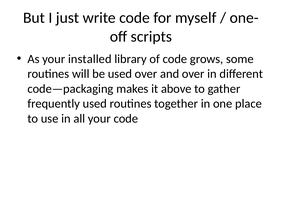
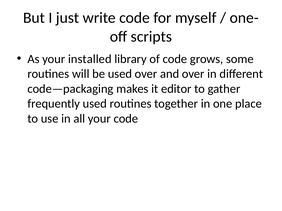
above: above -> editor
